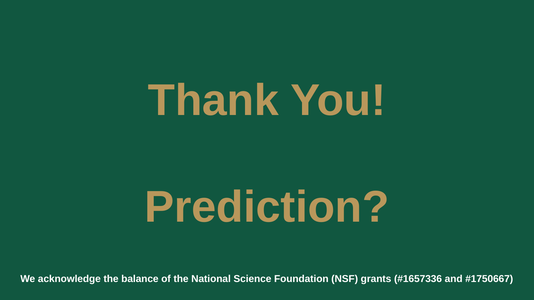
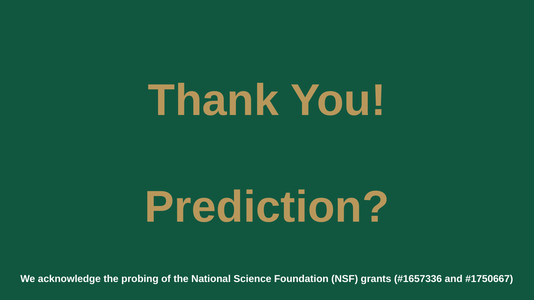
balance: balance -> probing
